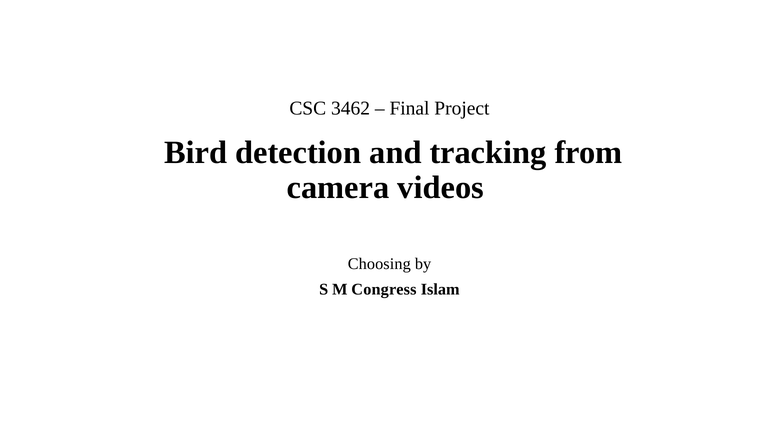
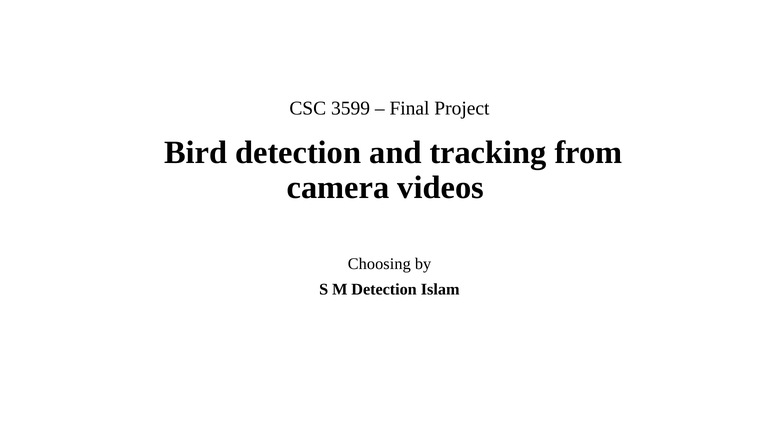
3462: 3462 -> 3599
M Congress: Congress -> Detection
